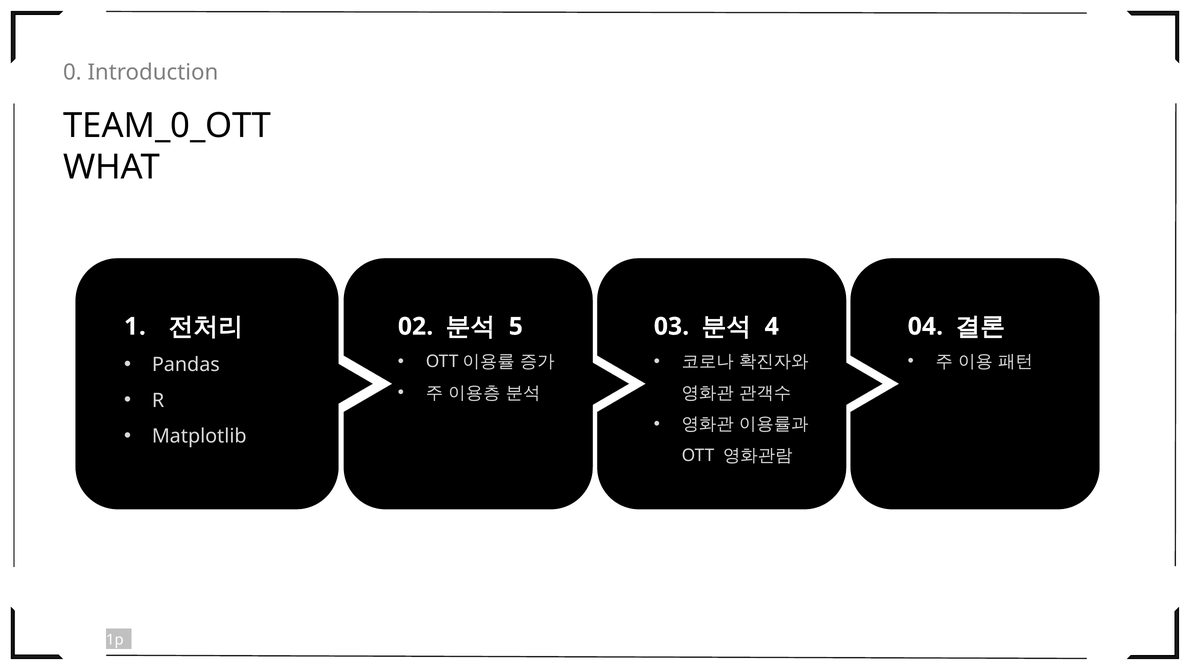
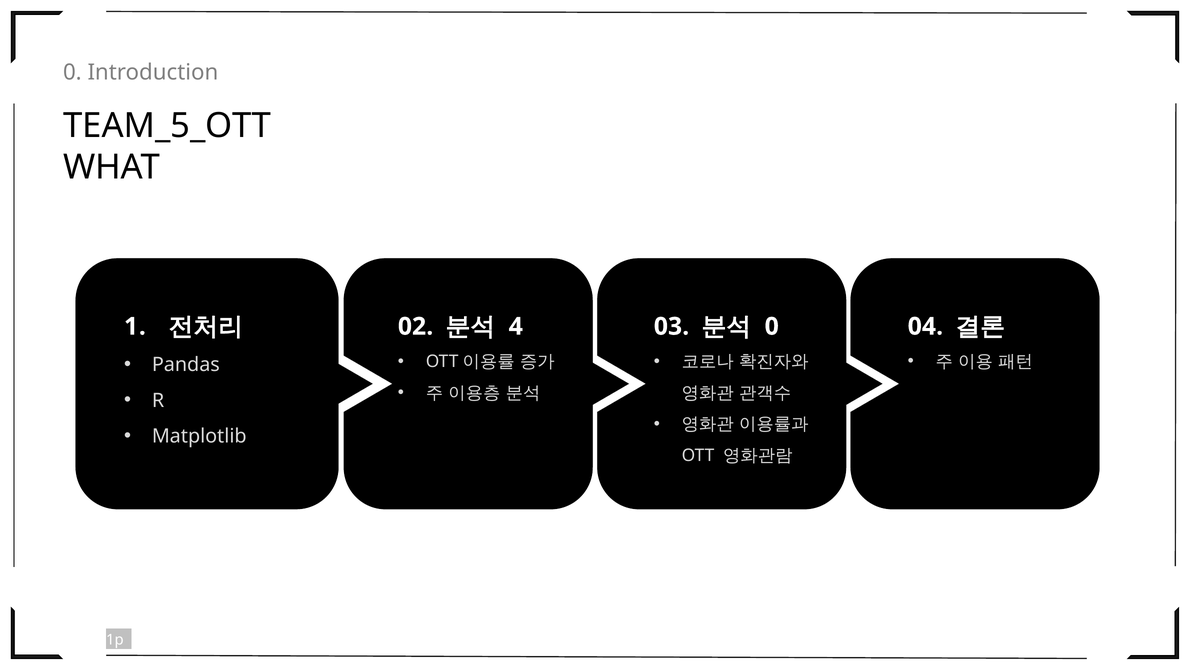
TEAM_0_OTT: TEAM_0_OTT -> TEAM_5_OTT
5: 5 -> 4
4 at (772, 326): 4 -> 0
